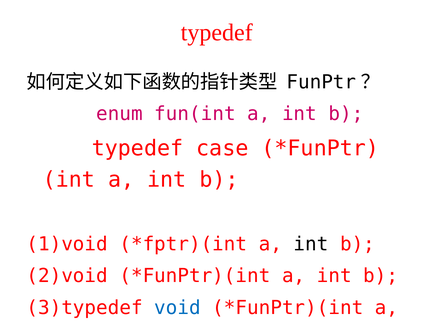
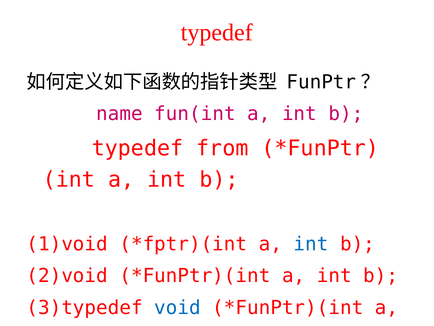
enum: enum -> name
case: case -> from
int at (311, 244) colour: black -> blue
